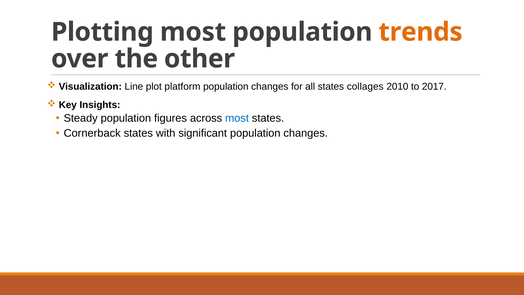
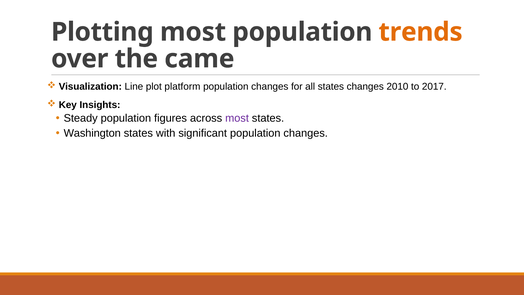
other: other -> came
states collages: collages -> changes
most at (237, 118) colour: blue -> purple
Cornerback: Cornerback -> Washington
